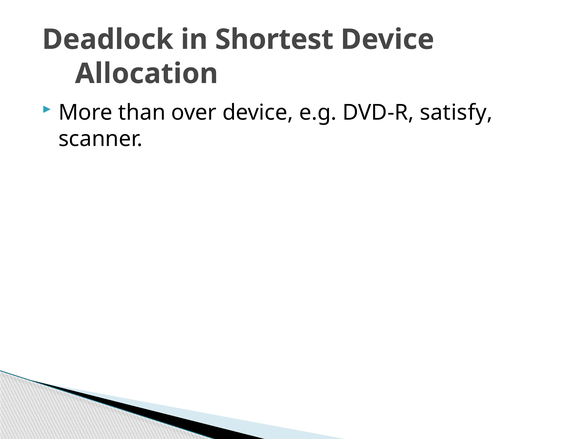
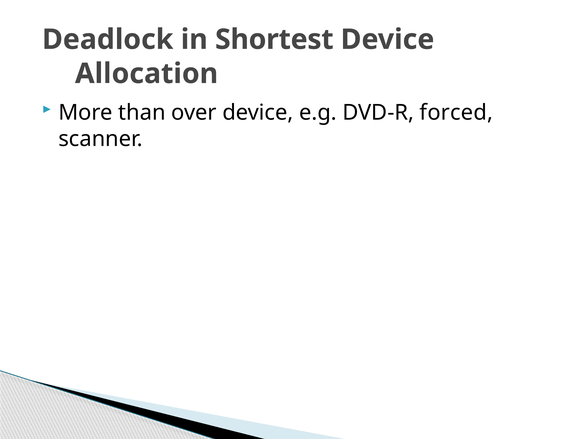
satisfy: satisfy -> forced
